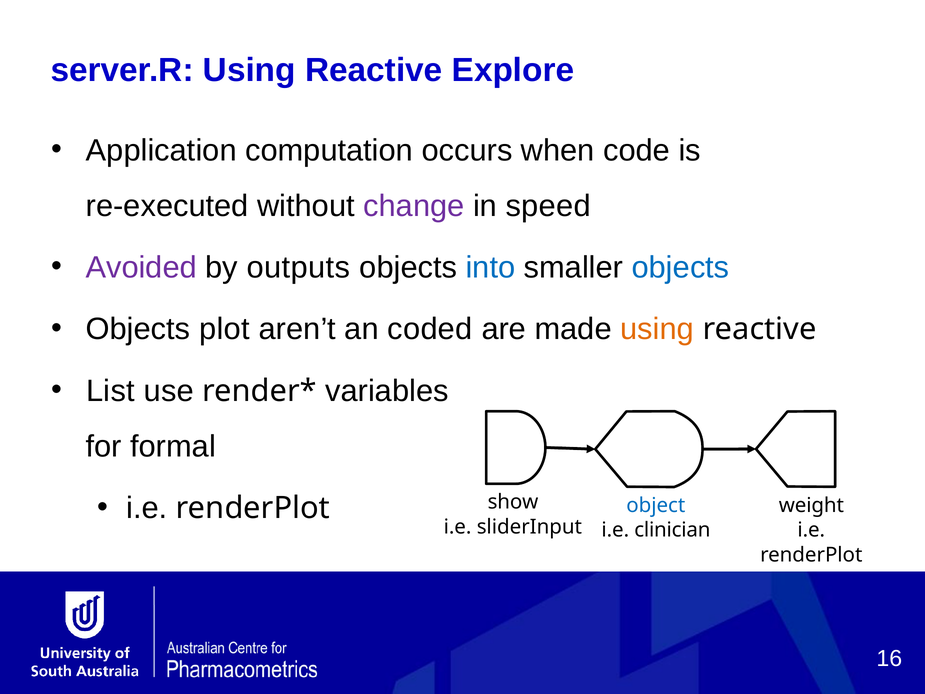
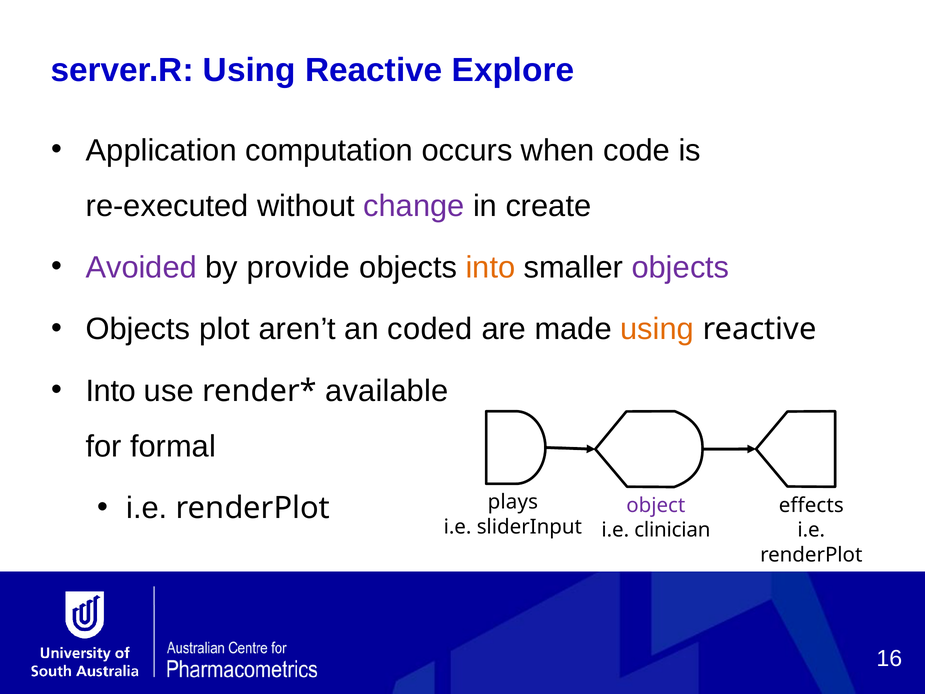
speed: speed -> create
outputs: outputs -> provide
into at (490, 267) colour: blue -> orange
objects at (681, 267) colour: blue -> purple
List at (110, 391): List -> Into
variables: variables -> available
show: show -> plays
object colour: blue -> purple
weight: weight -> effects
